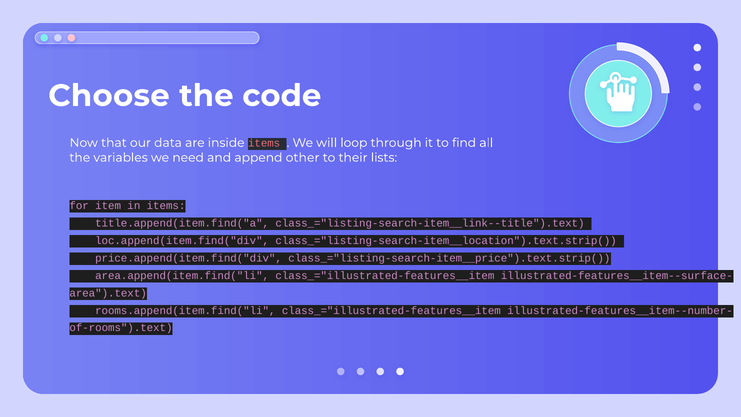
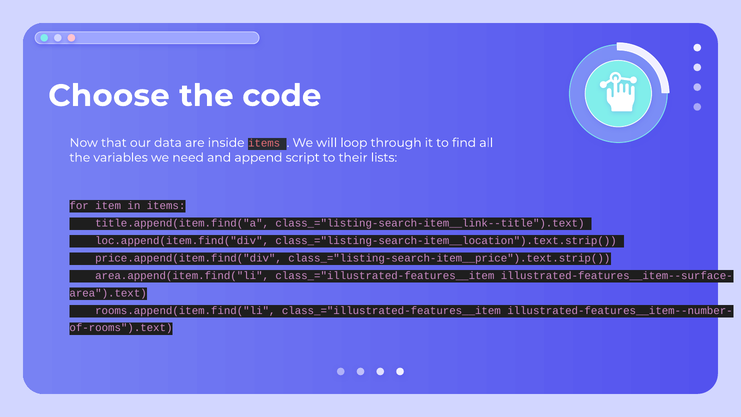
other: other -> script
